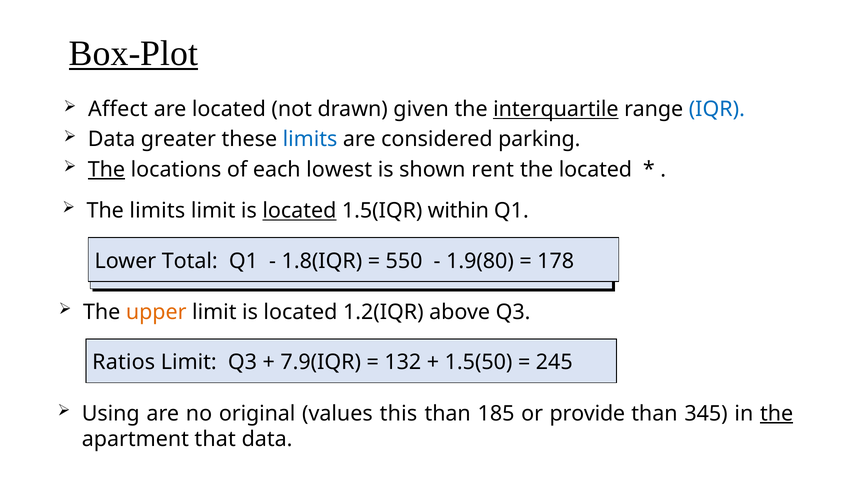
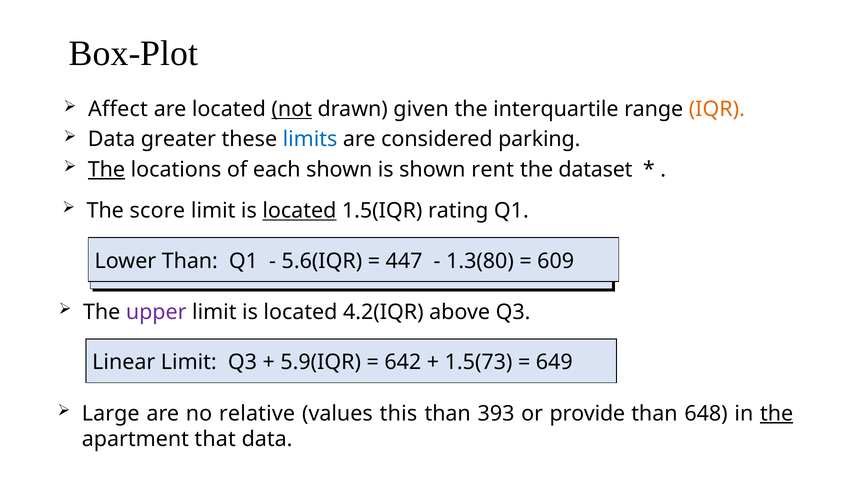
Box-Plot underline: present -> none
not underline: none -> present
interquartile underline: present -> none
IQR colour: blue -> orange
each lowest: lowest -> shown
the located: located -> dataset
The limits: limits -> score
within: within -> rating
Lower Total: Total -> Than
1.8(IQR: 1.8(IQR -> 5.6(IQR
550: 550 -> 447
1.9(80: 1.9(80 -> 1.3(80
178: 178 -> 609
upper colour: orange -> purple
1.2(IQR: 1.2(IQR -> 4.2(IQR
Ratios: Ratios -> Linear
7.9(IQR: 7.9(IQR -> 5.9(IQR
132: 132 -> 642
1.5(50: 1.5(50 -> 1.5(73
245: 245 -> 649
Using: Using -> Large
original: original -> relative
185: 185 -> 393
345: 345 -> 648
